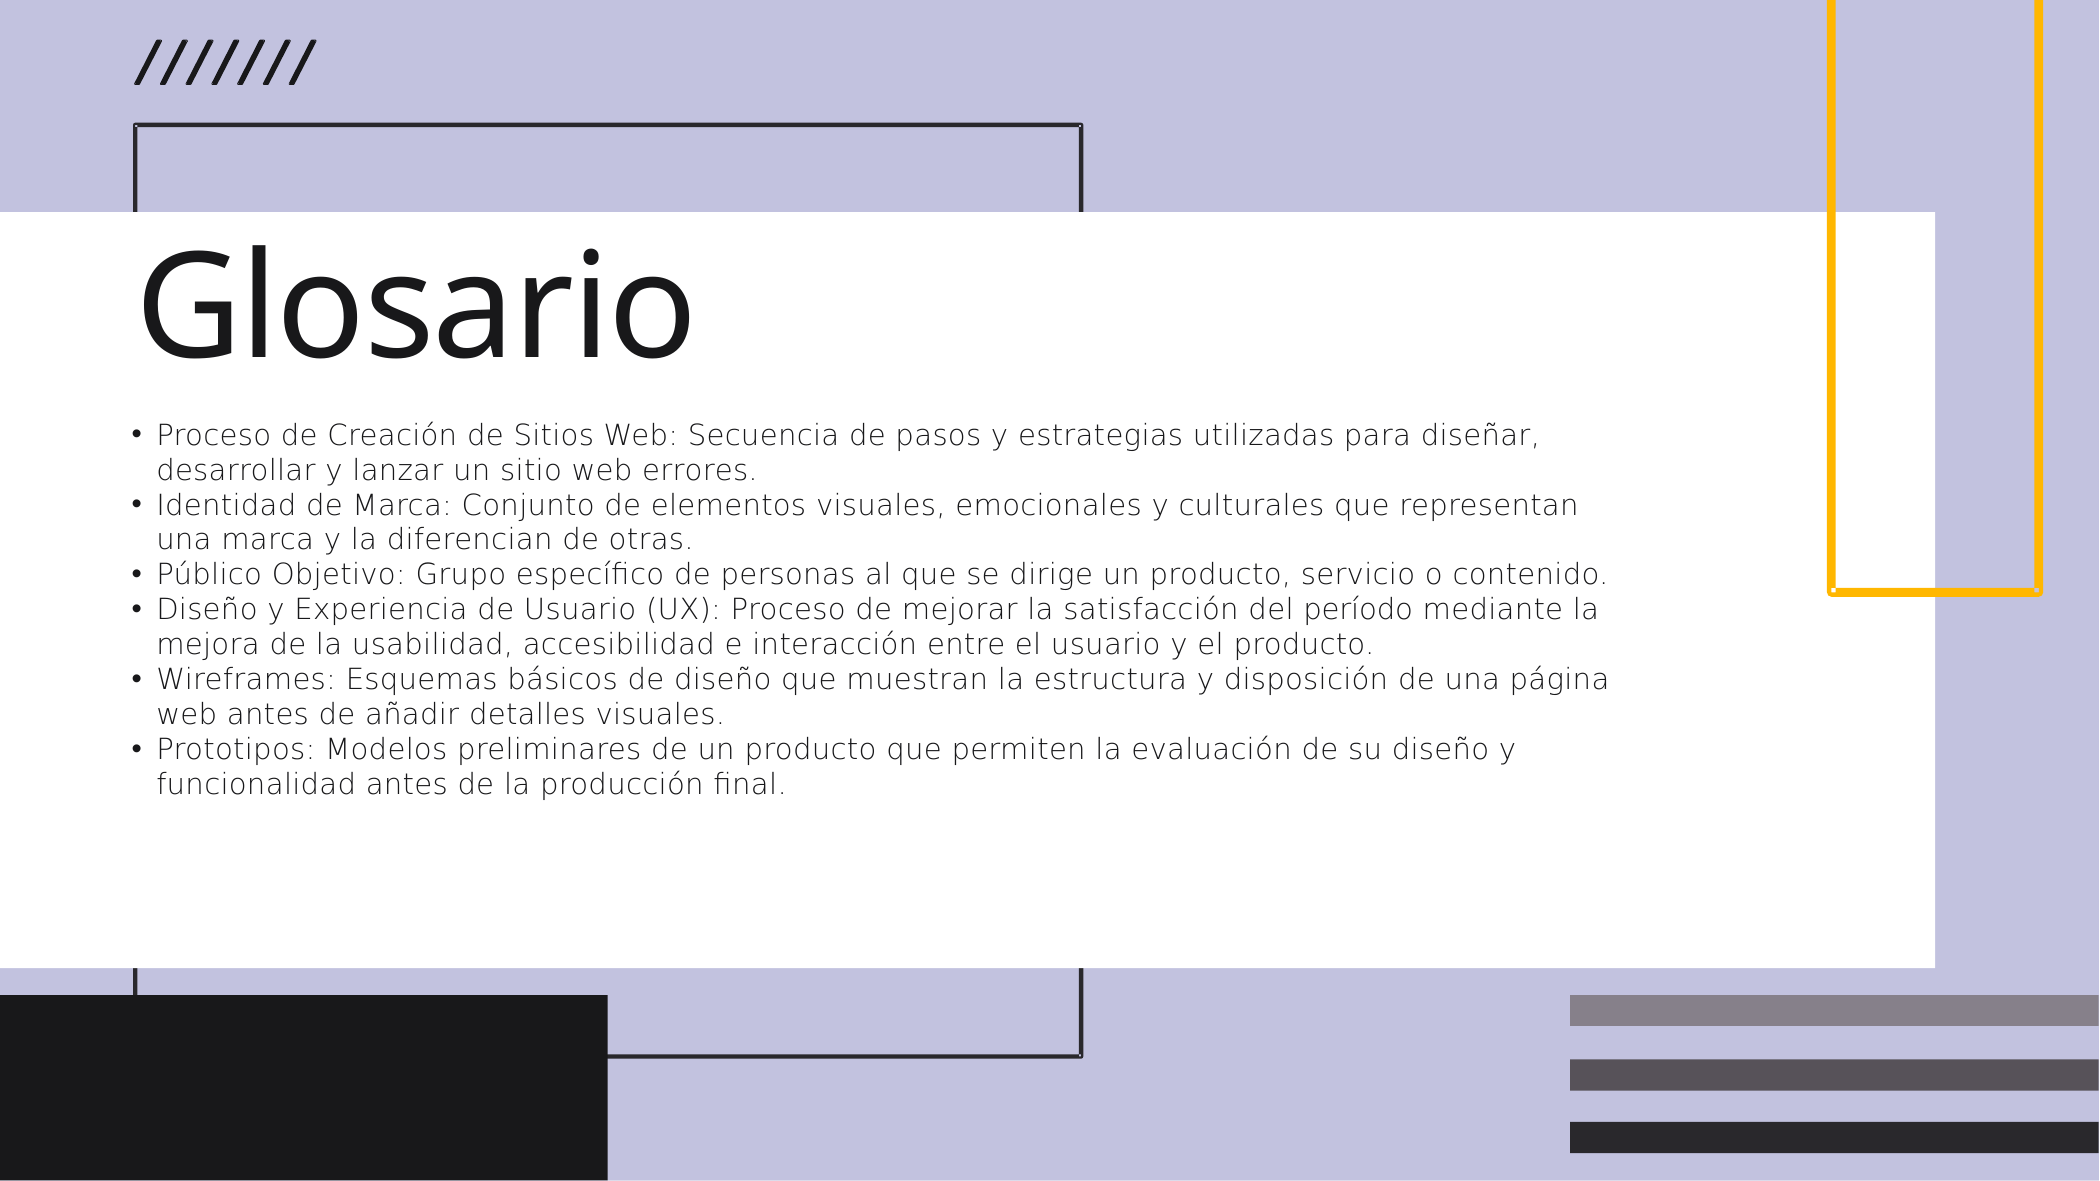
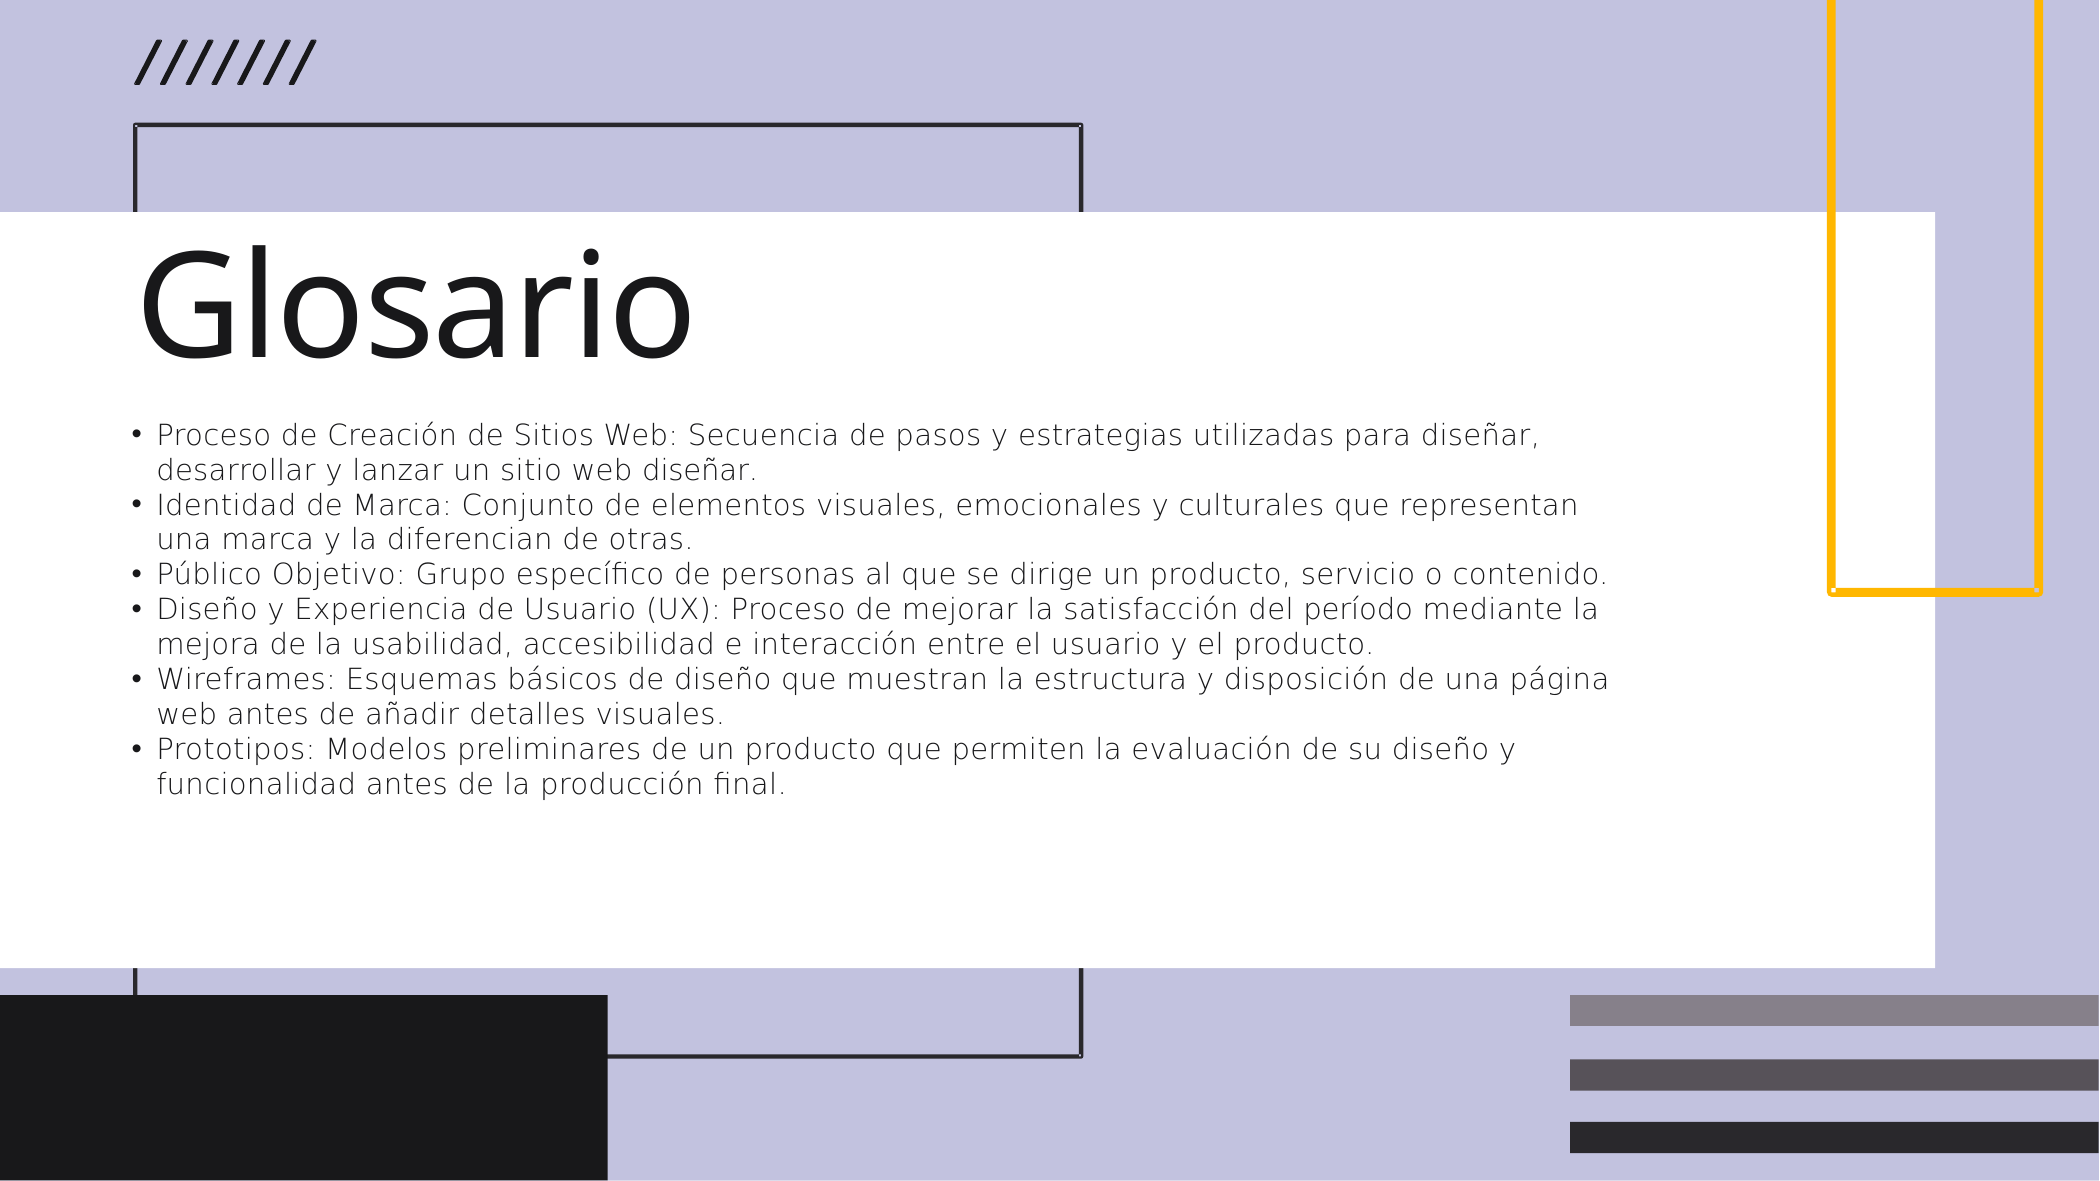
web errores: errores -> diseñar
